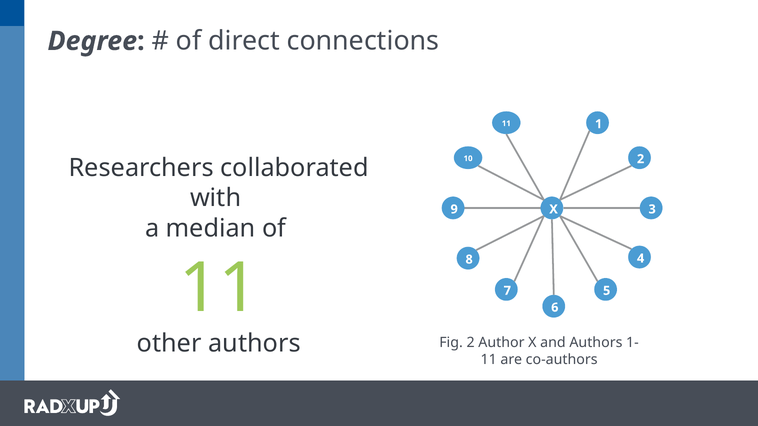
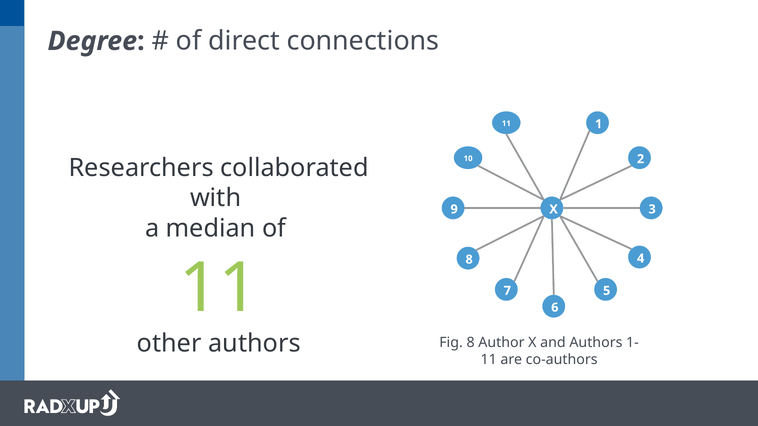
Fig 2: 2 -> 8
